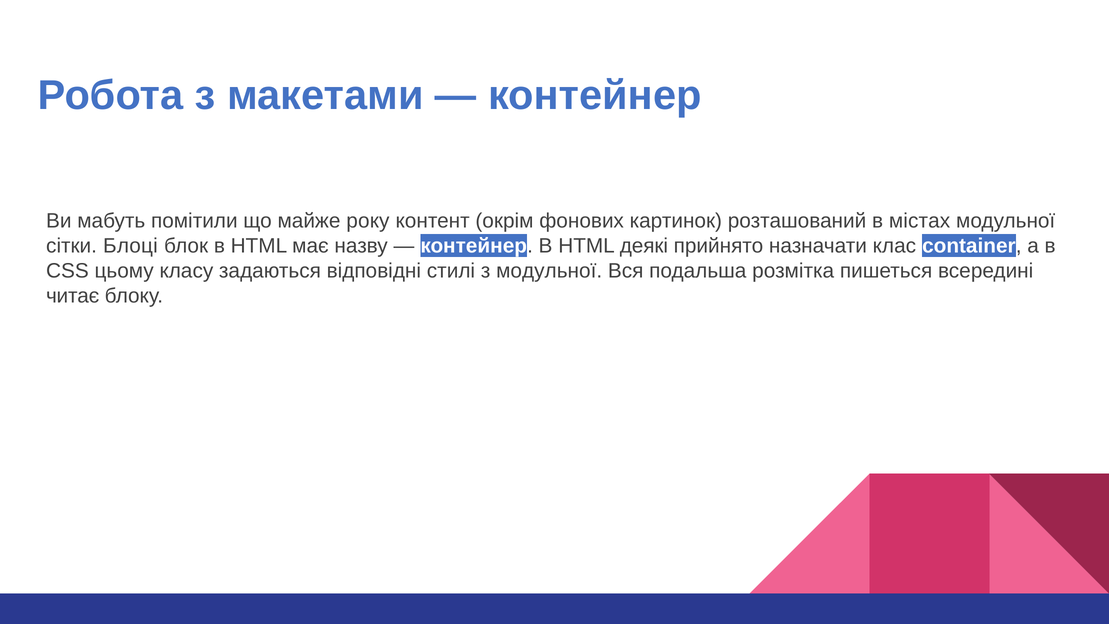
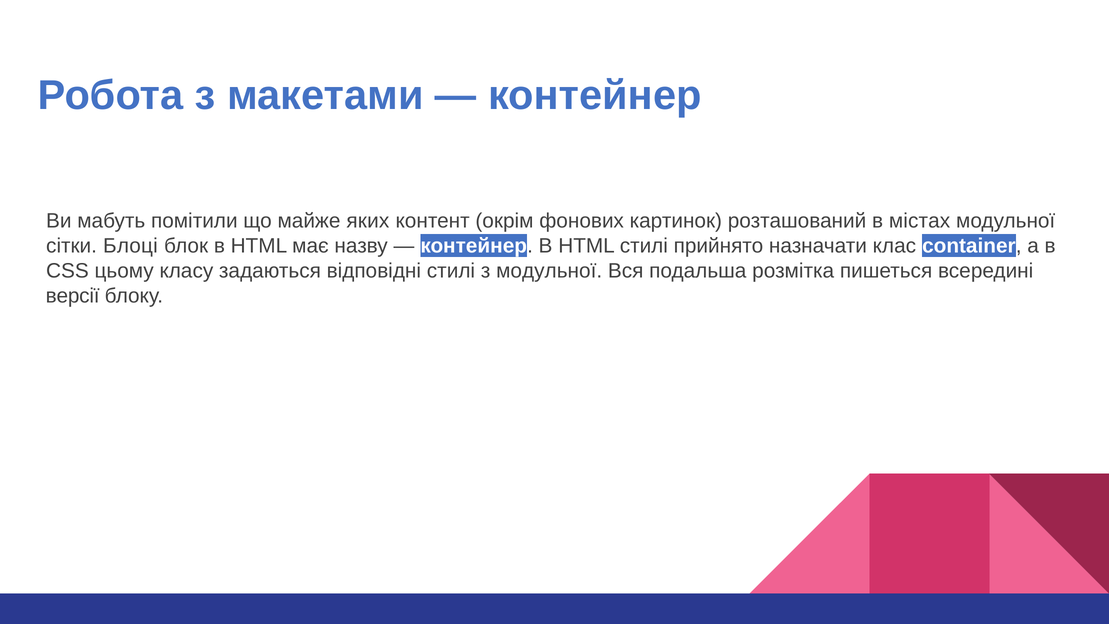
року: року -> яких
HTML деякі: деякі -> стилі
читає: читає -> версії
